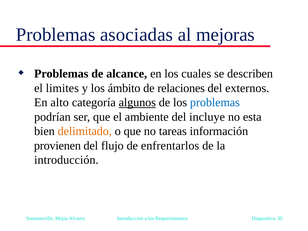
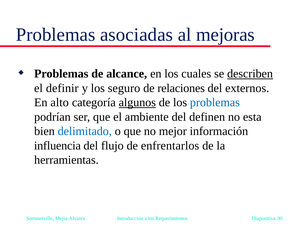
describen underline: none -> present
limites: limites -> definir
ámbito: ámbito -> seguro
incluye: incluye -> definen
delimitado colour: orange -> blue
tareas: tareas -> mejor
provienen: provienen -> influencia
introducción: introducción -> herramientas
